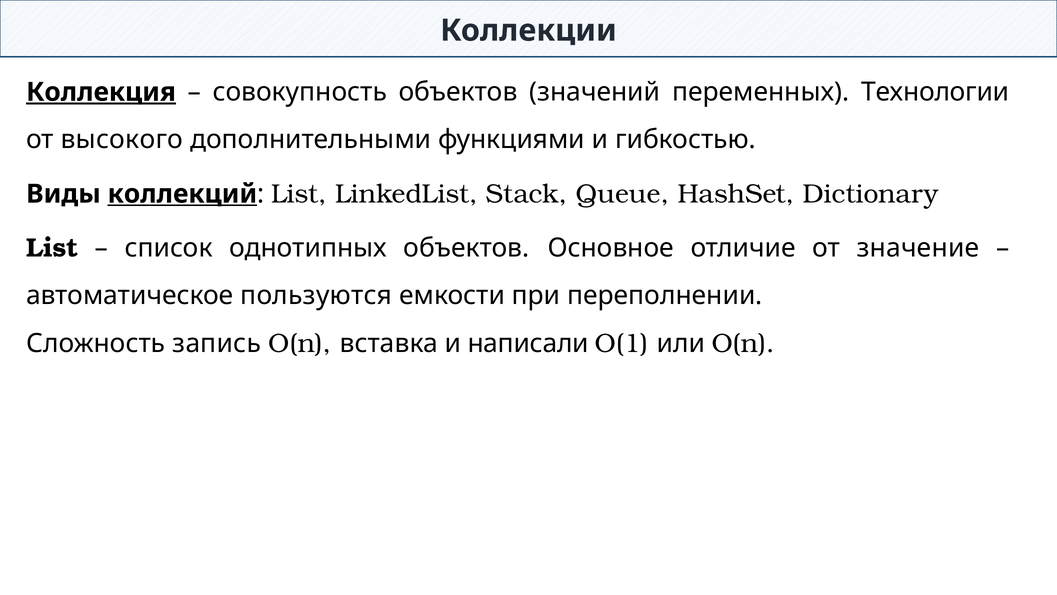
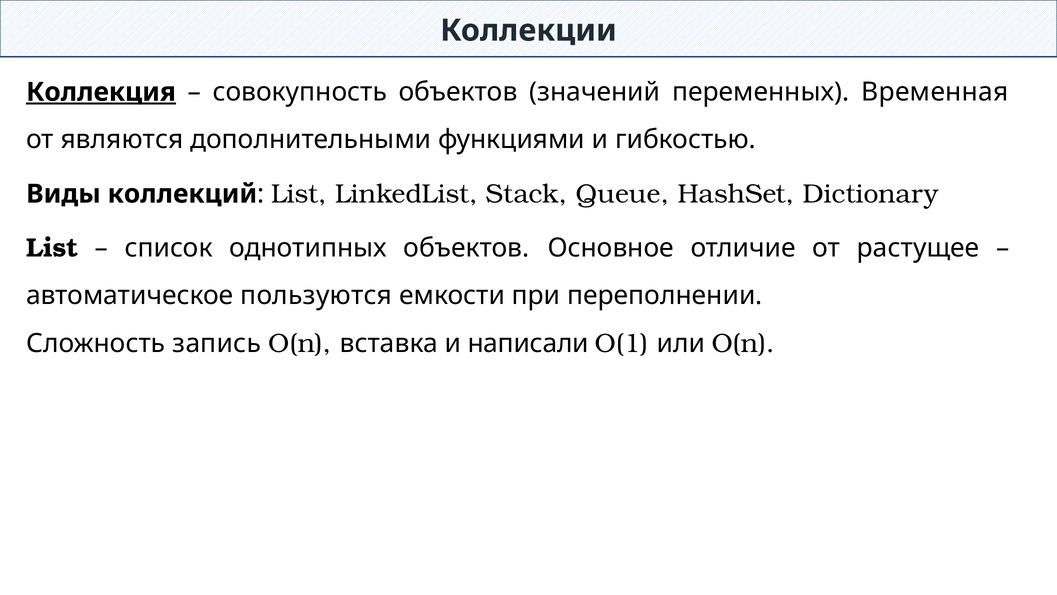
Технологии: Технологии -> Временная
высокого: высокого -> являются
коллекций underline: present -> none
значение: значение -> растущее
